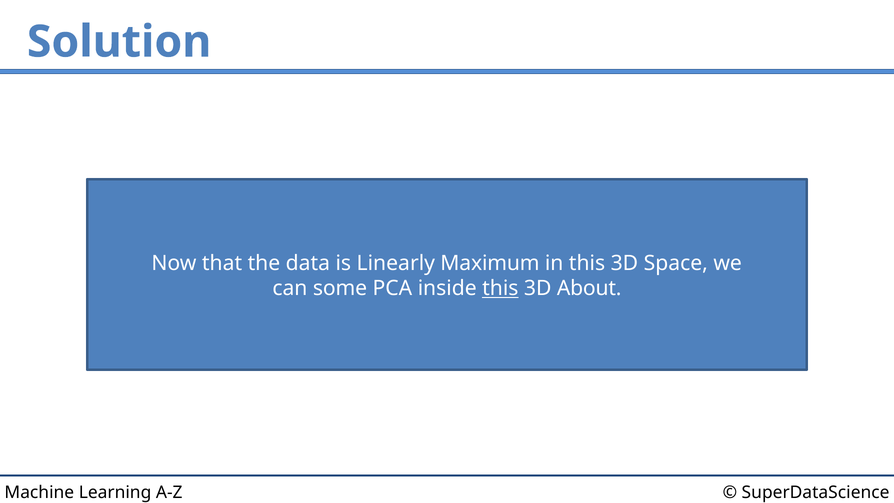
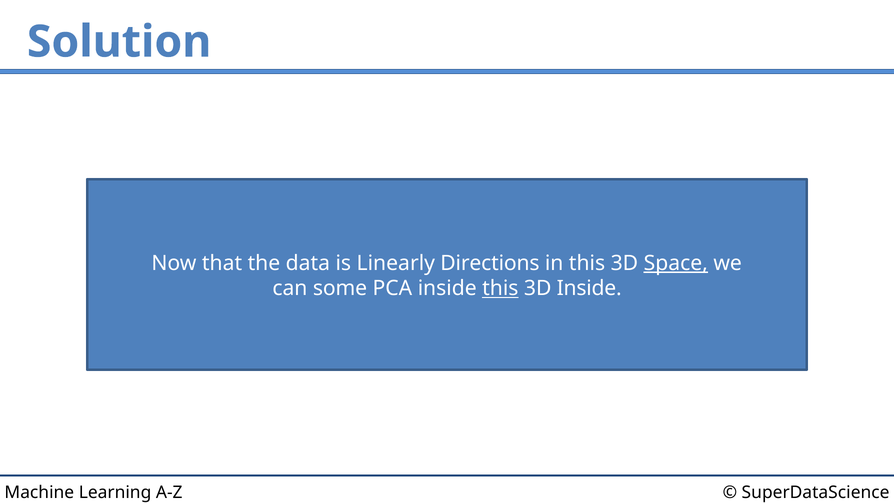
Maximum: Maximum -> Directions
Space underline: none -> present
3D About: About -> Inside
